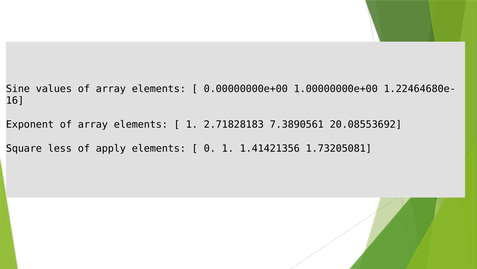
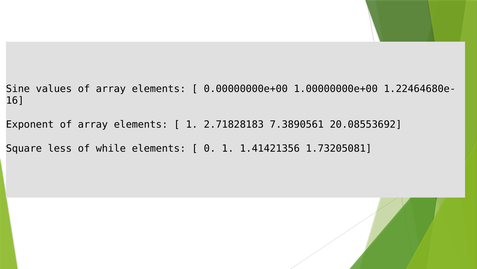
apply: apply -> while
